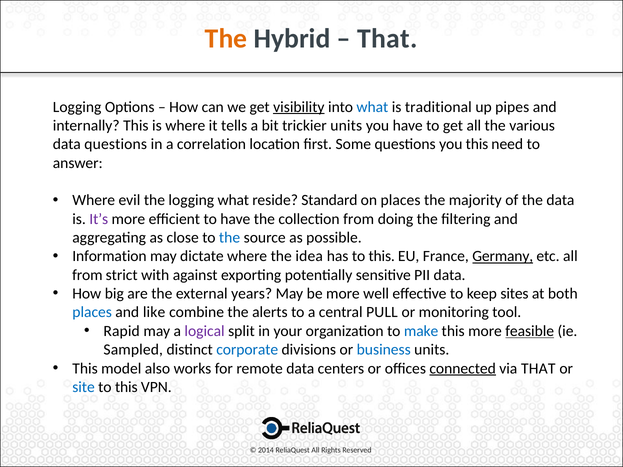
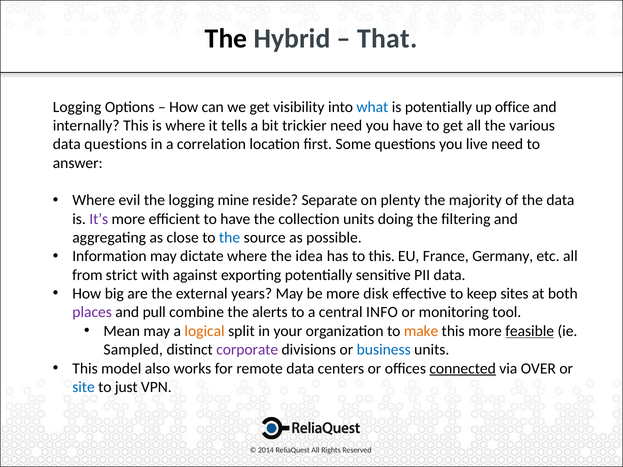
The at (226, 39) colour: orange -> black
visibility underline: present -> none
is traditional: traditional -> potentially
pipes: pipes -> office
trickier units: units -> need
you this: this -> live
logging what: what -> mine
Standard: Standard -> Separate
on places: places -> plenty
collection from: from -> units
Germany underline: present -> none
well: well -> disk
places at (92, 313) colour: blue -> purple
like: like -> pull
PULL: PULL -> INFO
Rapid: Rapid -> Mean
logical colour: purple -> orange
make colour: blue -> orange
corporate colour: blue -> purple
via THAT: THAT -> OVER
this at (126, 387): this -> just
